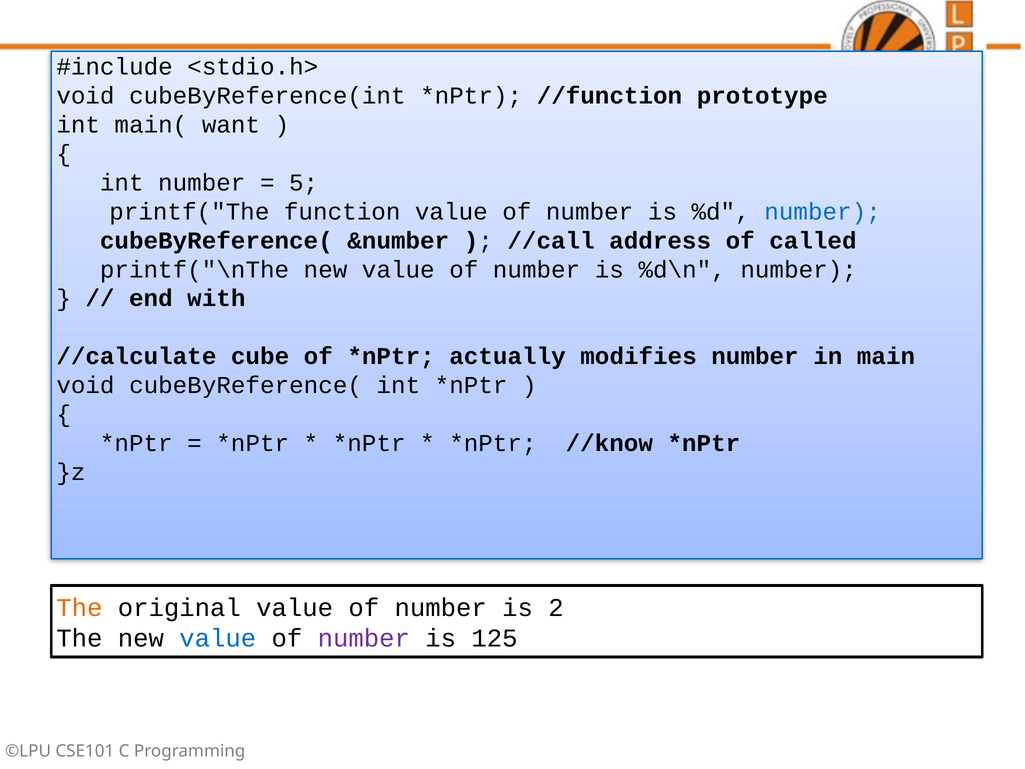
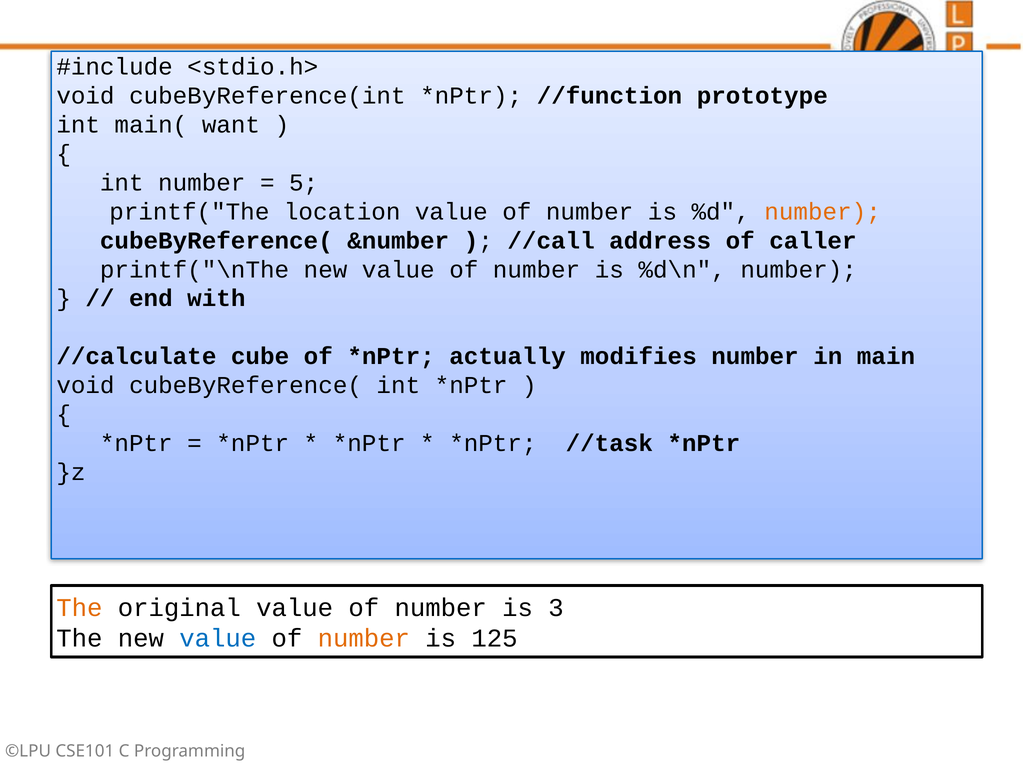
function: function -> location
number at (823, 212) colour: blue -> orange
called: called -> caller
//know: //know -> //task
2: 2 -> 3
number at (364, 638) colour: purple -> orange
